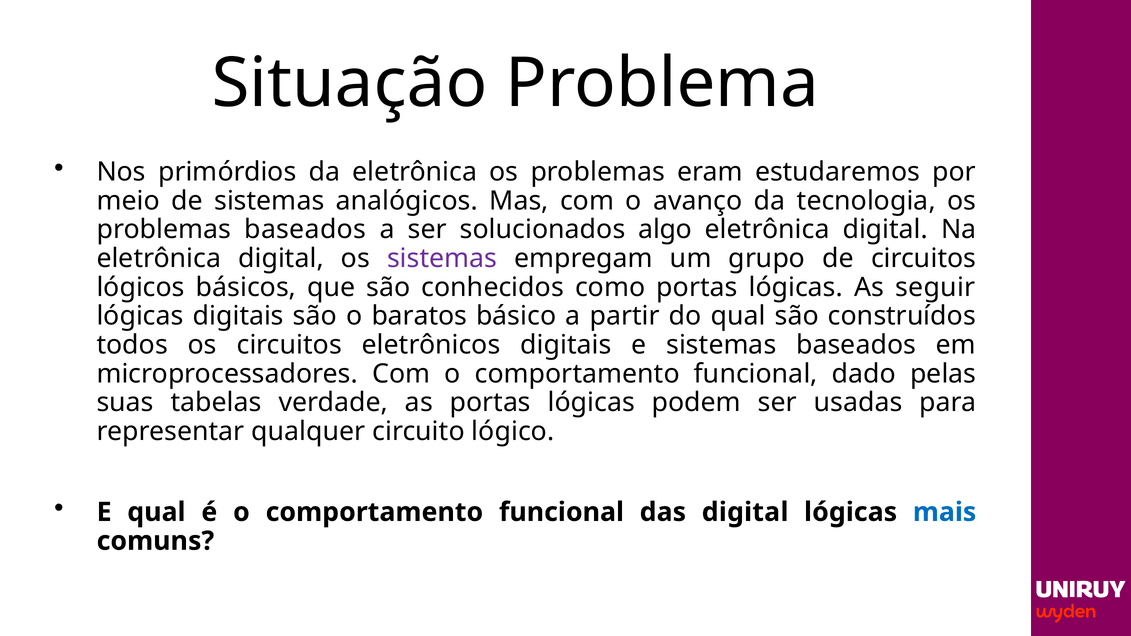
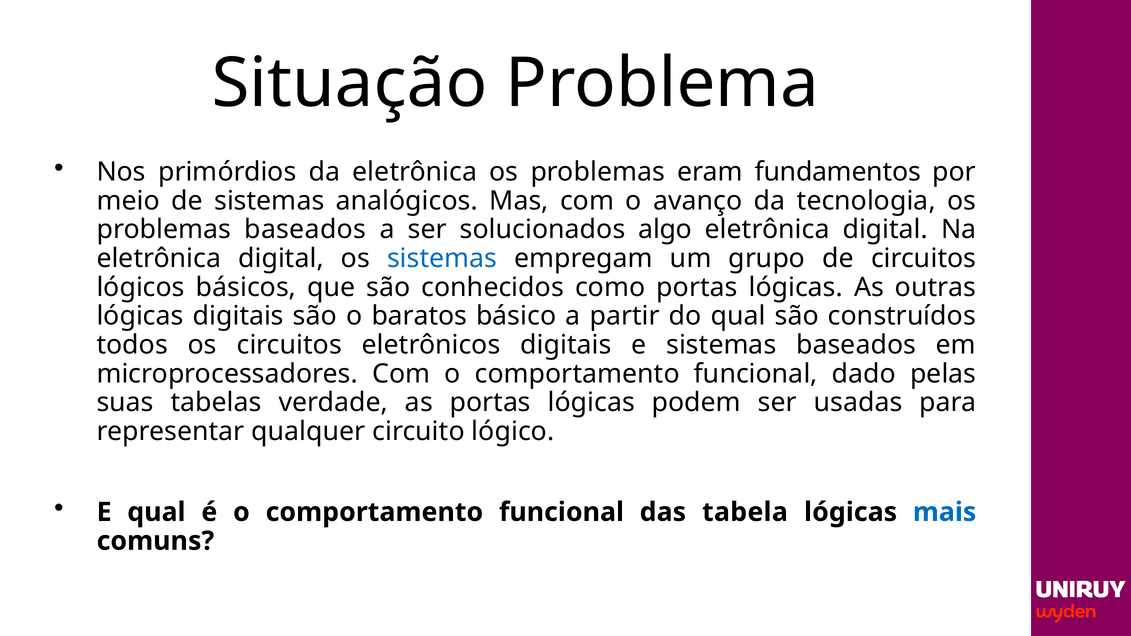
estudaremos: estudaremos -> fundamentos
sistemas at (442, 258) colour: purple -> blue
seguir: seguir -> outras
das digital: digital -> tabela
